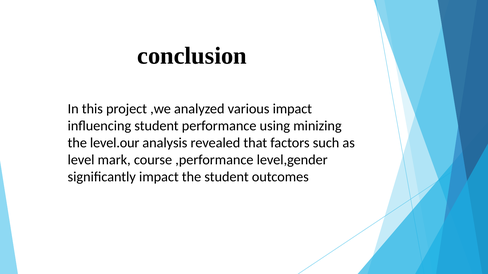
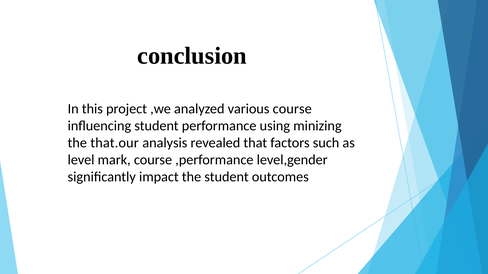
various impact: impact -> course
level.our: level.our -> that.our
